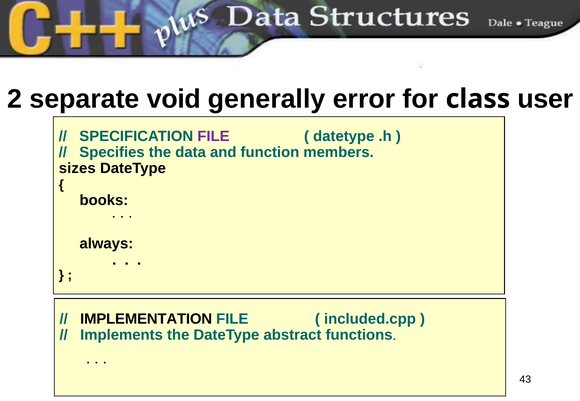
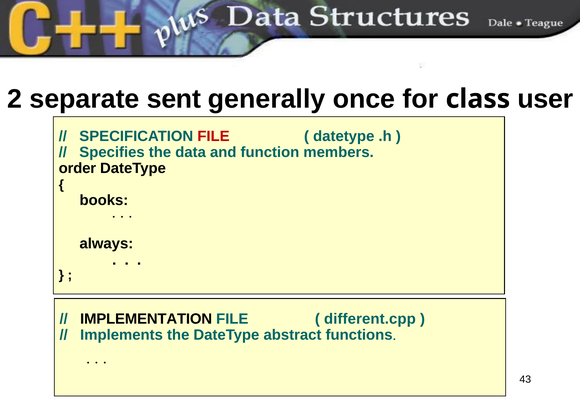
void: void -> sent
error: error -> once
FILE at (214, 136) colour: purple -> red
sizes: sizes -> order
included.cpp: included.cpp -> different.cpp
